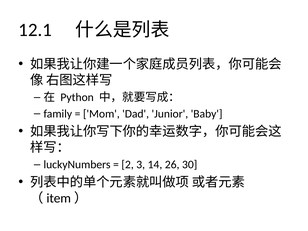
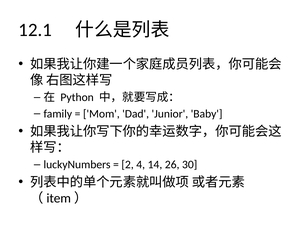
3: 3 -> 4
